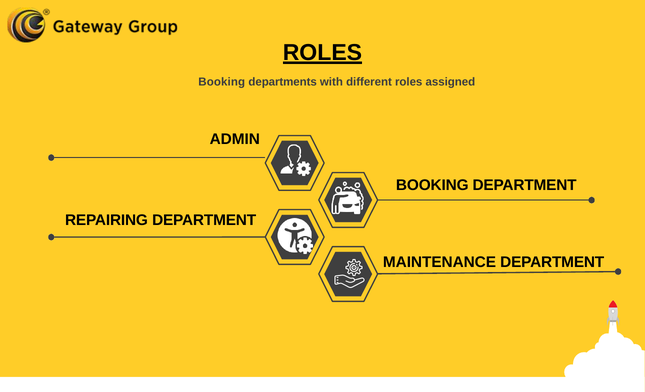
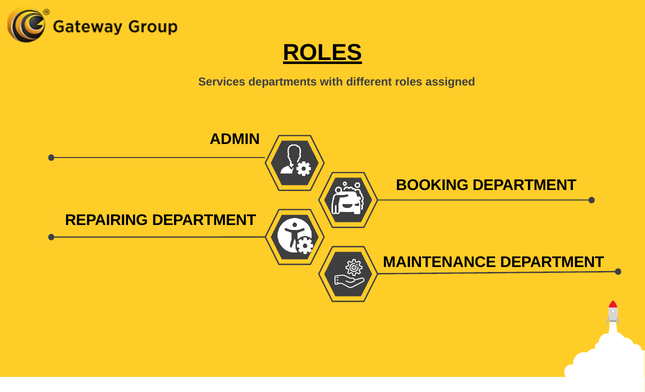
Booking at (222, 82): Booking -> Services
